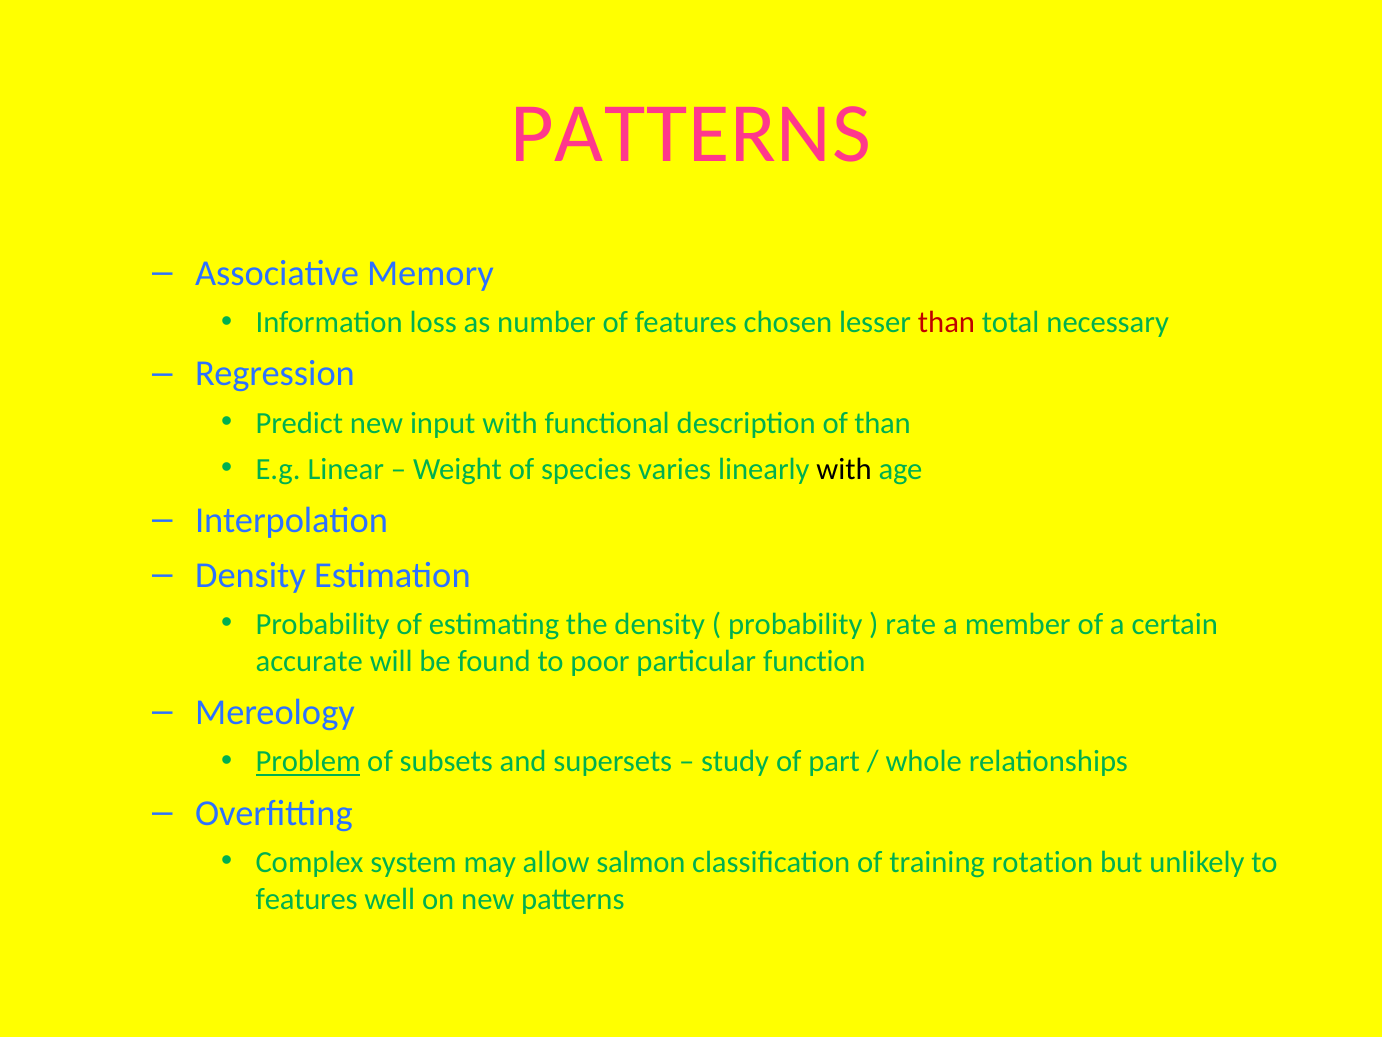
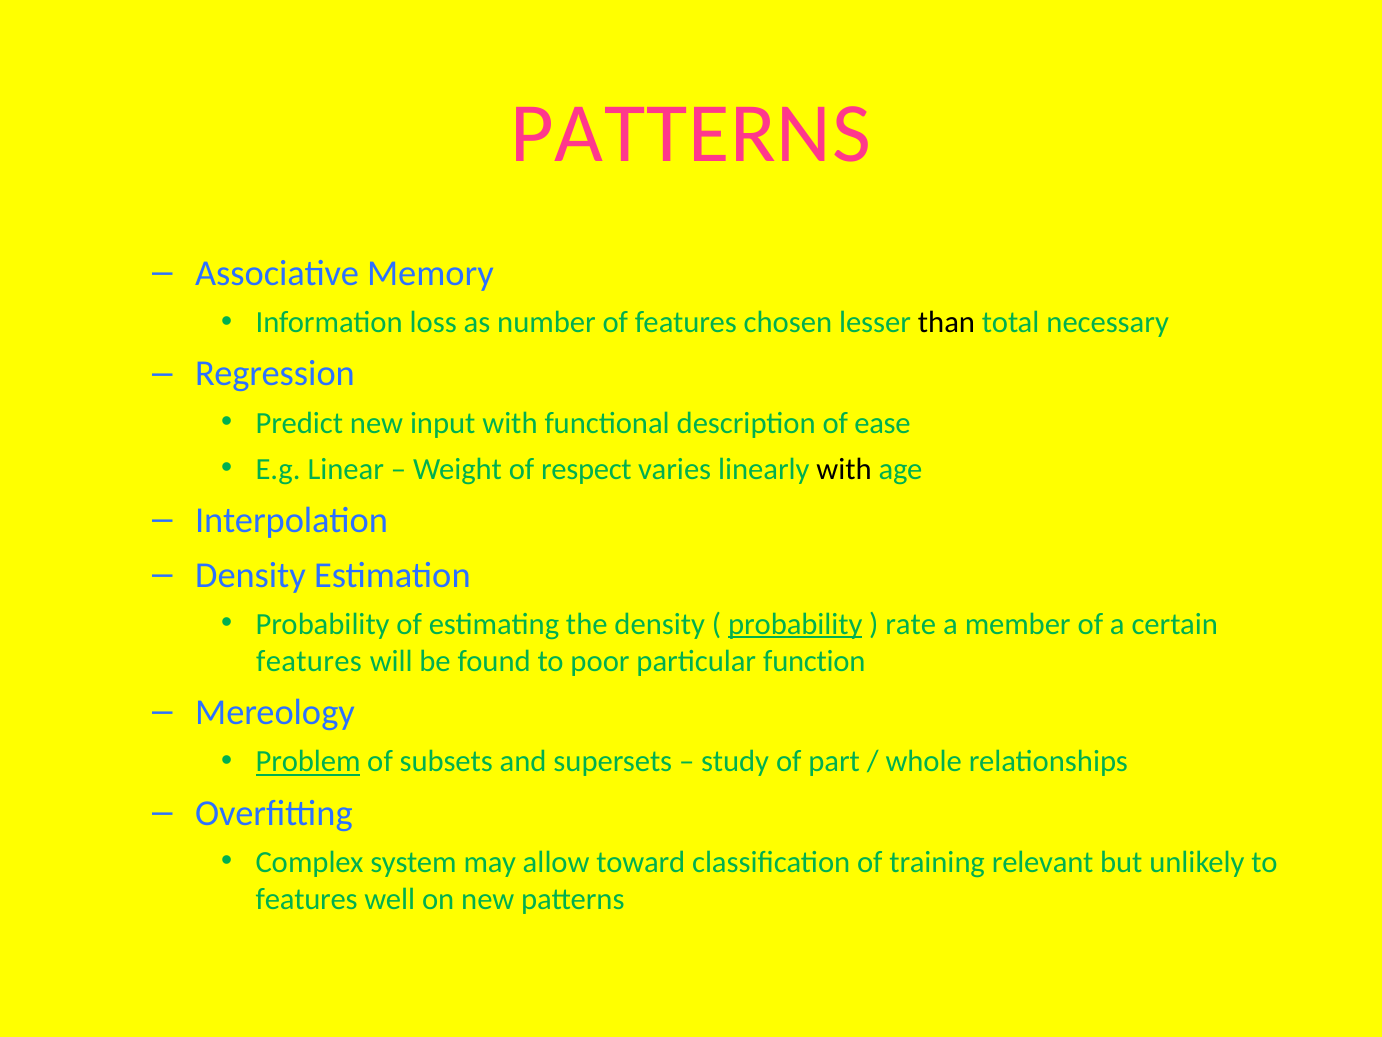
than at (947, 322) colour: red -> black
of than: than -> ease
species: species -> respect
probability at (795, 624) underline: none -> present
accurate at (309, 661): accurate -> features
salmon: salmon -> toward
rotation: rotation -> relevant
